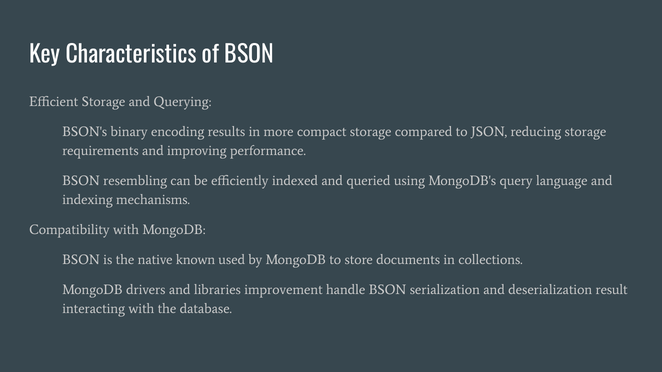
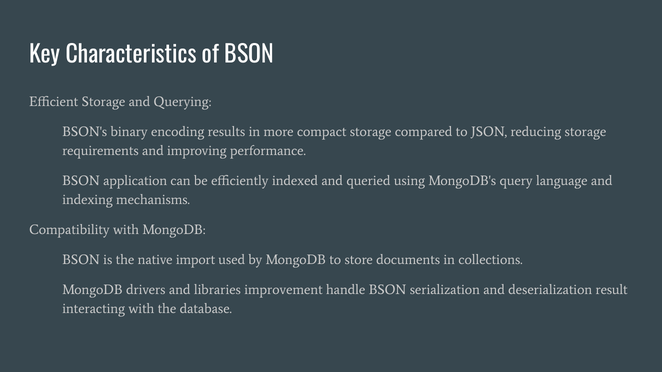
resembling: resembling -> application
known: known -> import
